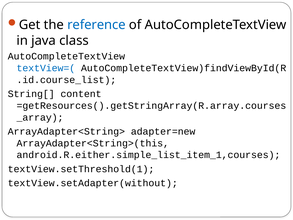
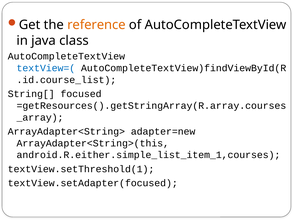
reference colour: blue -> orange
content: content -> focused
textView.setAdapter(without: textView.setAdapter(without -> textView.setAdapter(focused
